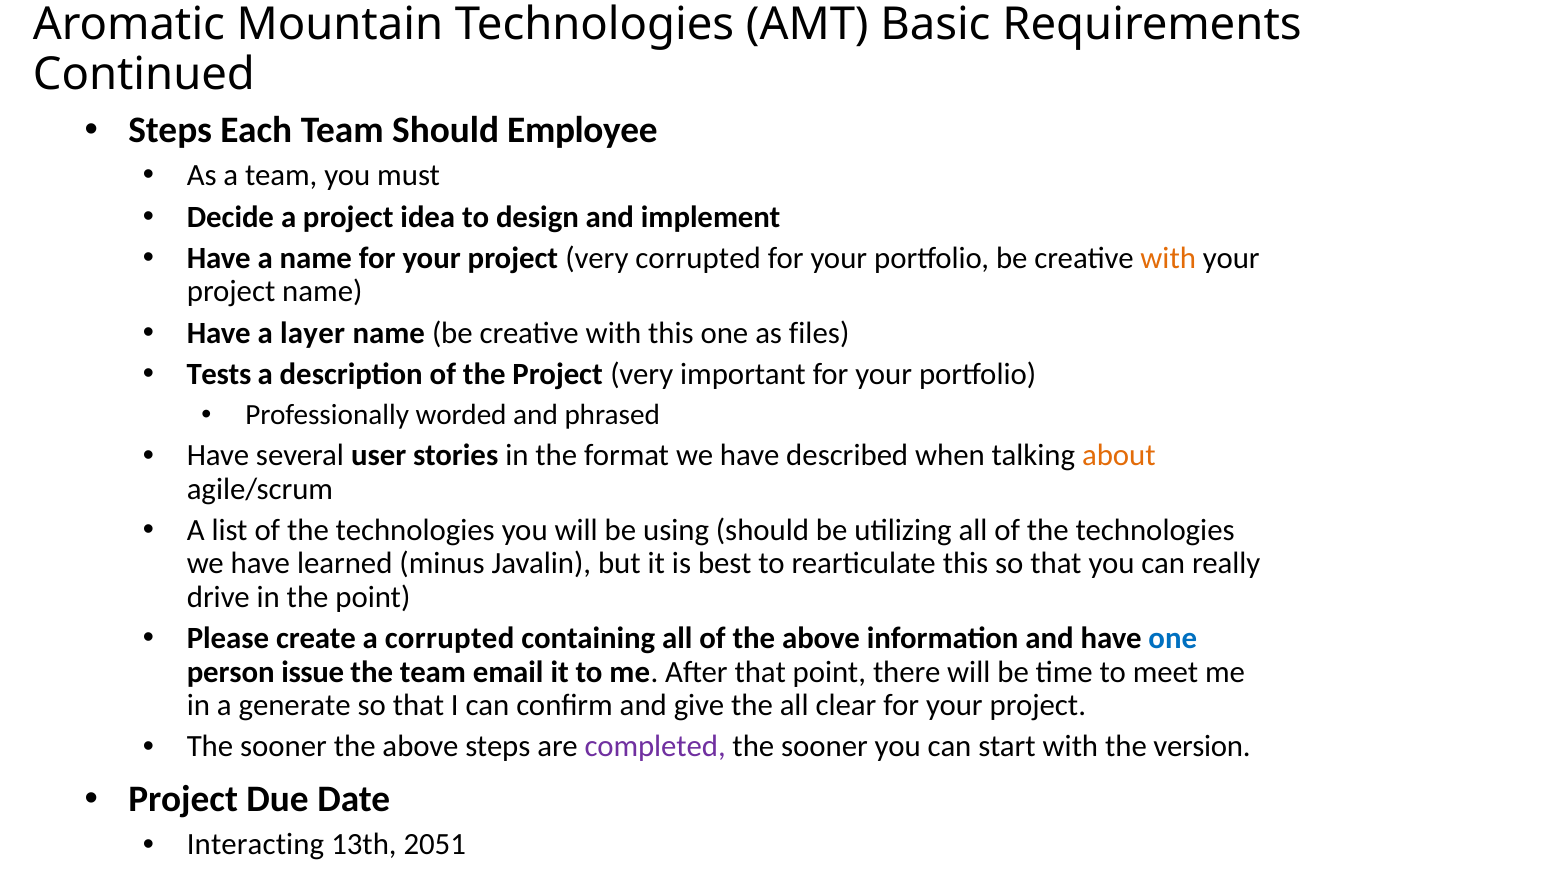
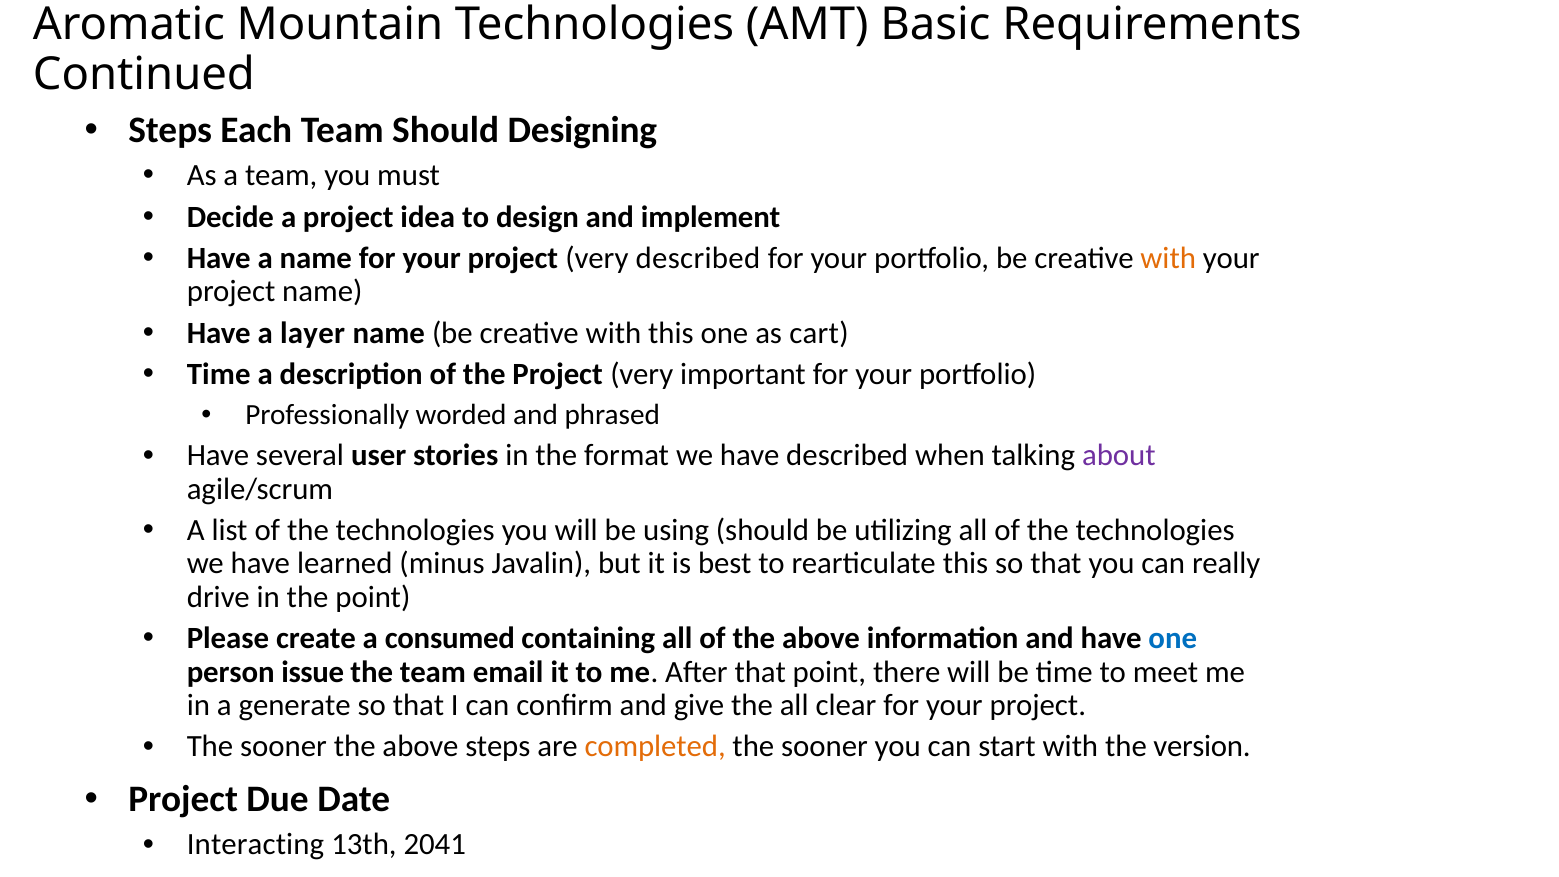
Employee: Employee -> Designing
very corrupted: corrupted -> described
files: files -> cart
Tests at (219, 375): Tests -> Time
about colour: orange -> purple
a corrupted: corrupted -> consumed
completed colour: purple -> orange
2051: 2051 -> 2041
